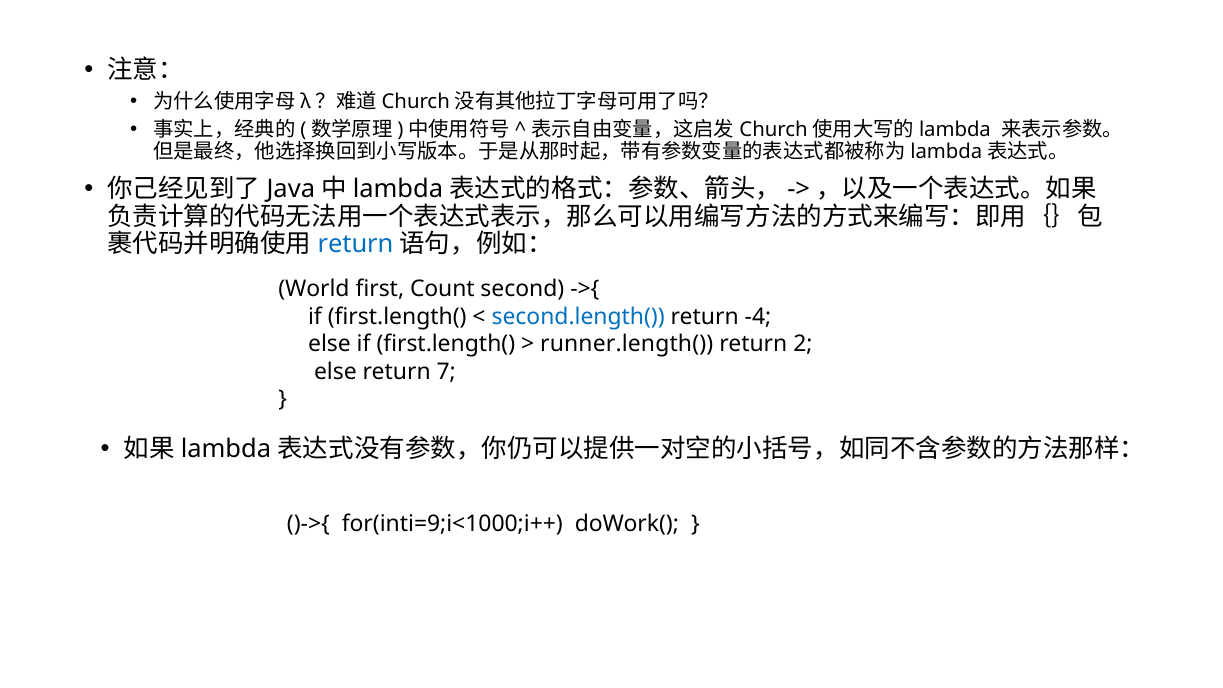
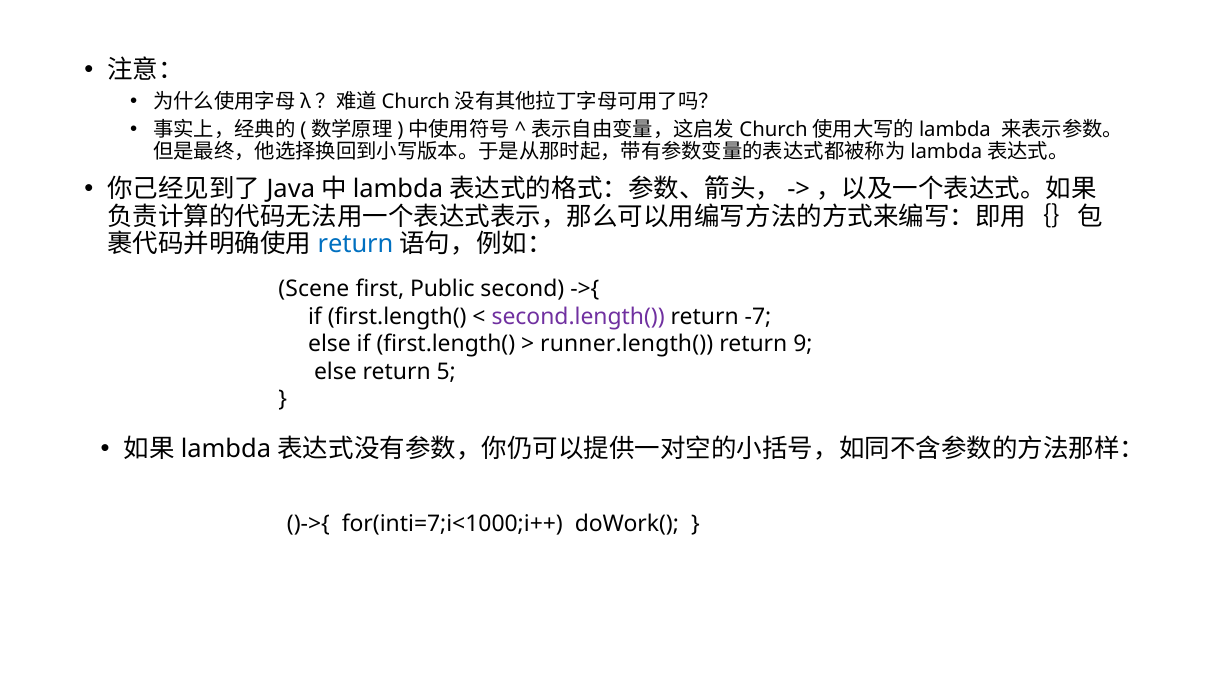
World: World -> Scene
Count: Count -> Public
second.length( colour: blue -> purple
-4: -4 -> -7
2: 2 -> 9
7: 7 -> 5
for(inti=9;i<1000;i++: for(inti=9;i<1000;i++ -> for(inti=7;i<1000;i++
